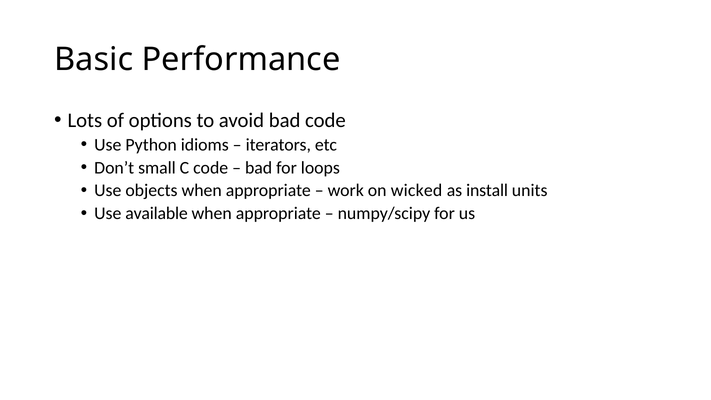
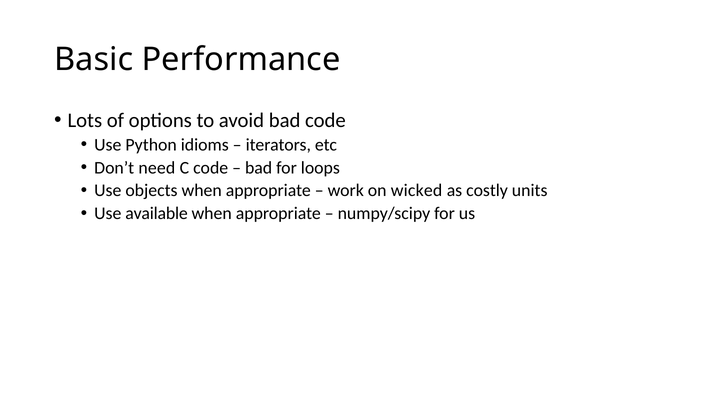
small: small -> need
install: install -> costly
